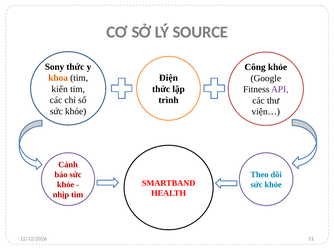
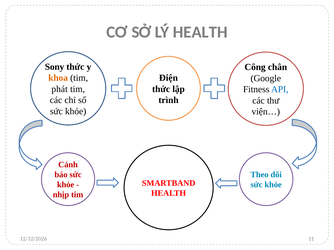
LÝ SOURCE: SOURCE -> HEALTH
Công khỏe: khỏe -> chân
kiến: kiến -> phát
API colour: purple -> blue
